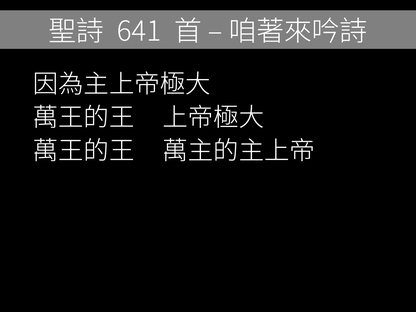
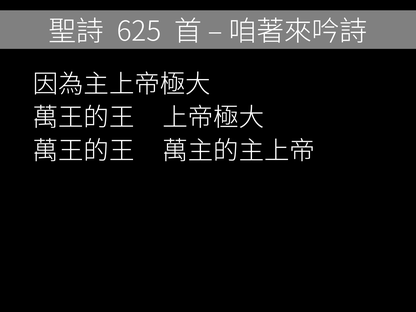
641: 641 -> 625
